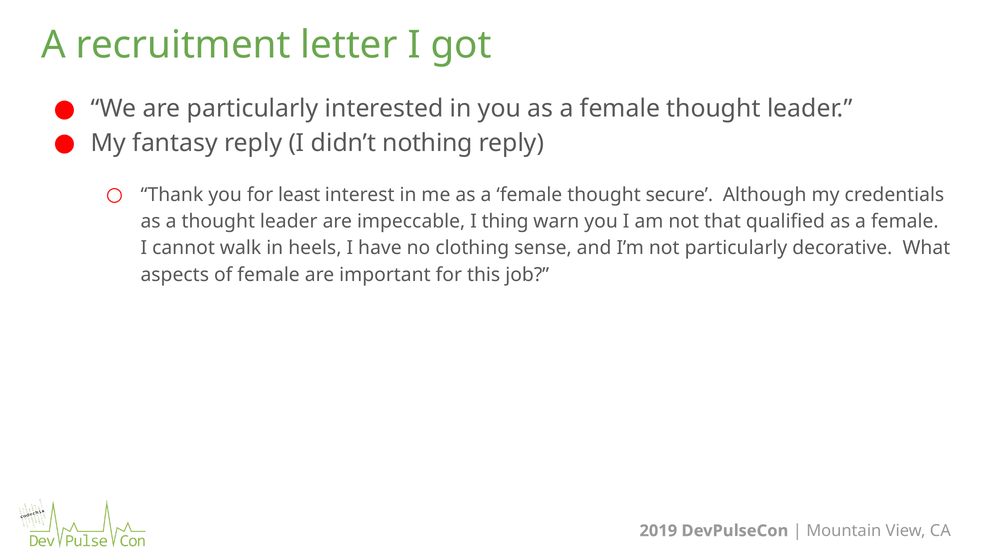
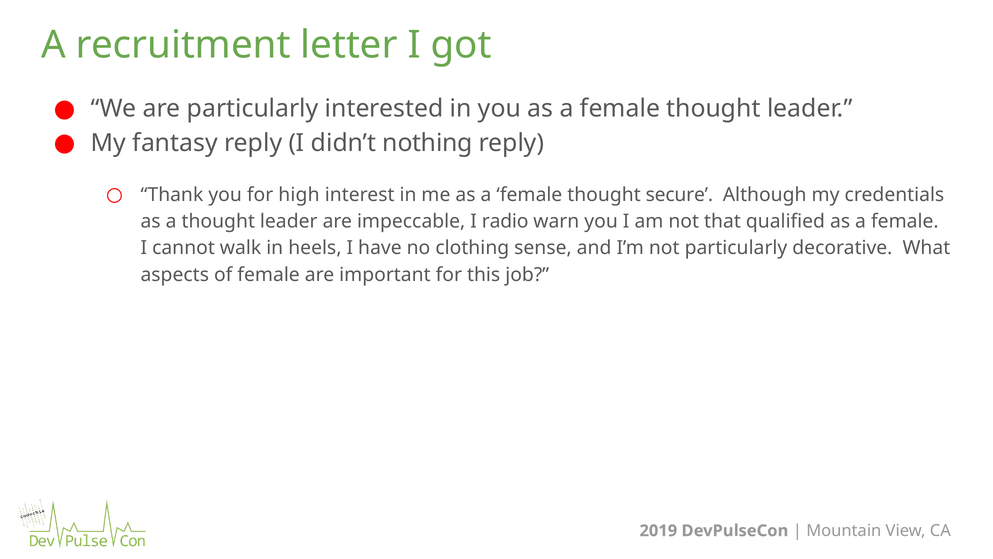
least: least -> high
thing: thing -> radio
